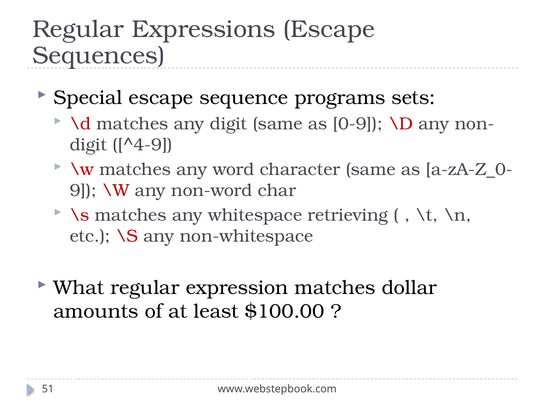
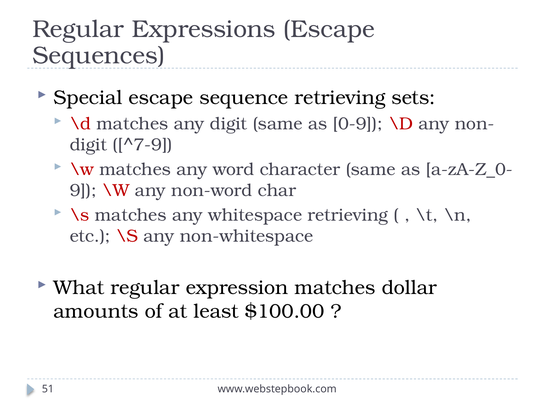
sequence programs: programs -> retrieving
^4-9: ^4-9 -> ^7-9
